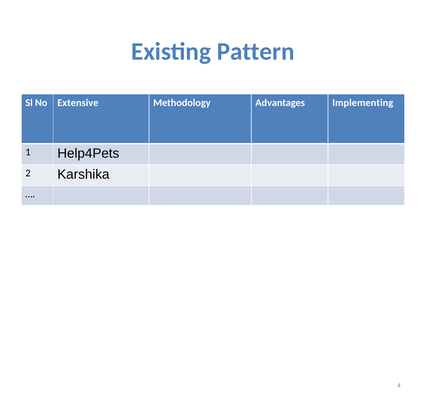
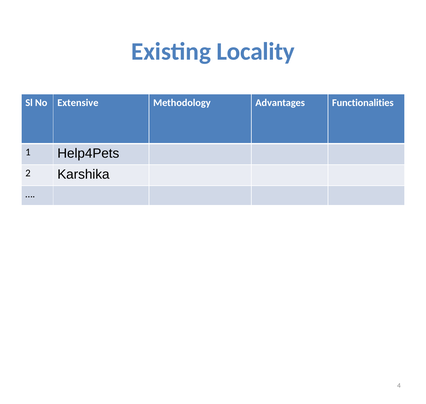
Pattern: Pattern -> Locality
Implementing: Implementing -> Functionalities
